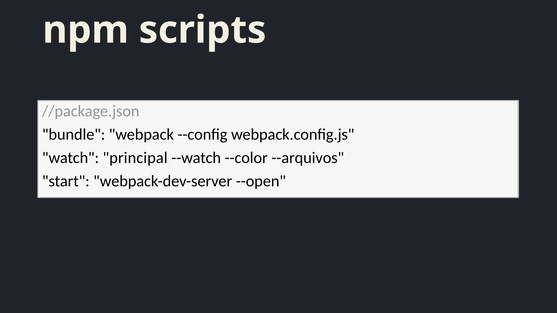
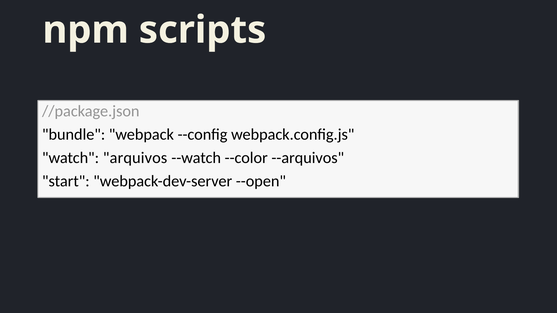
principal: principal -> arquivos
